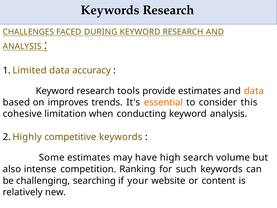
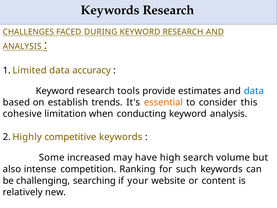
data at (254, 91) colour: orange -> blue
improves: improves -> establish
Some estimates: estimates -> increased
